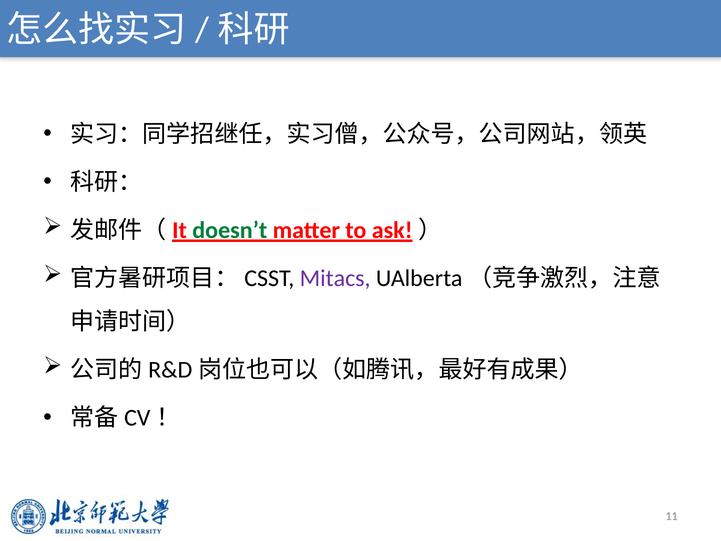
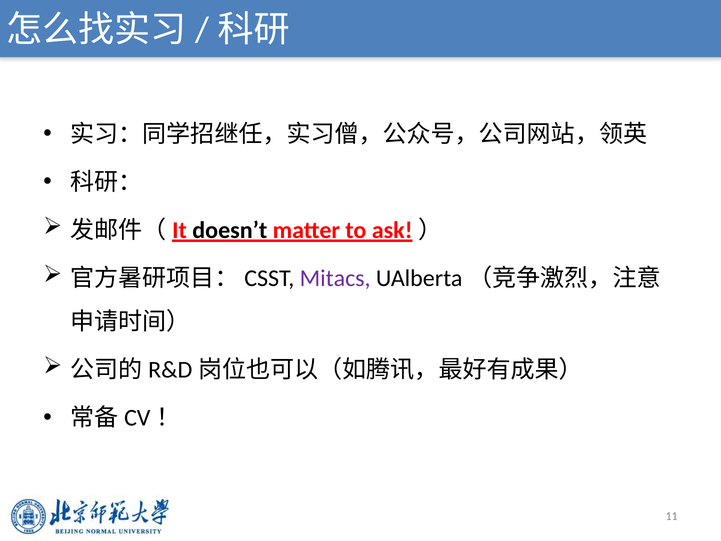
doesn’t colour: green -> black
